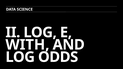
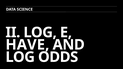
WITH: WITH -> HAVE
